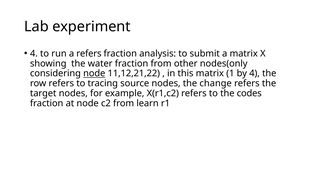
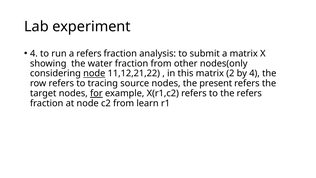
1: 1 -> 2
change: change -> present
for underline: none -> present
the codes: codes -> refers
